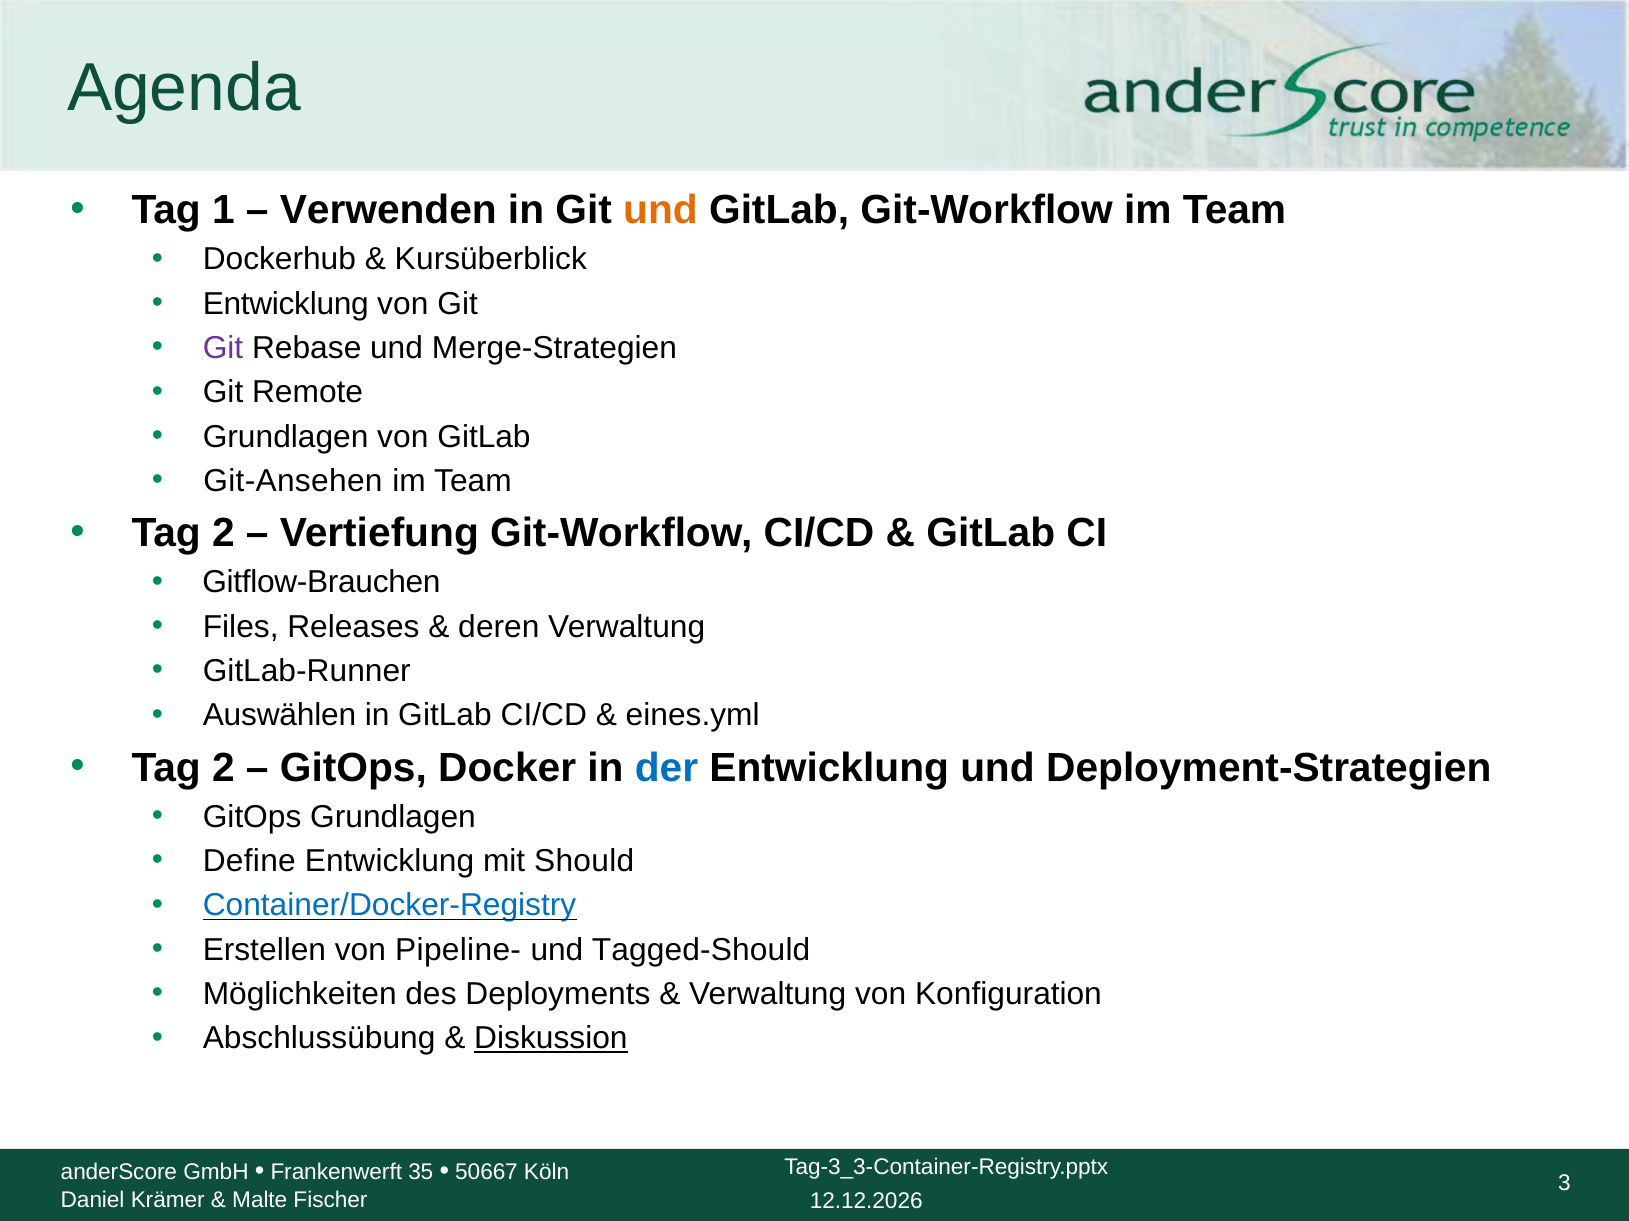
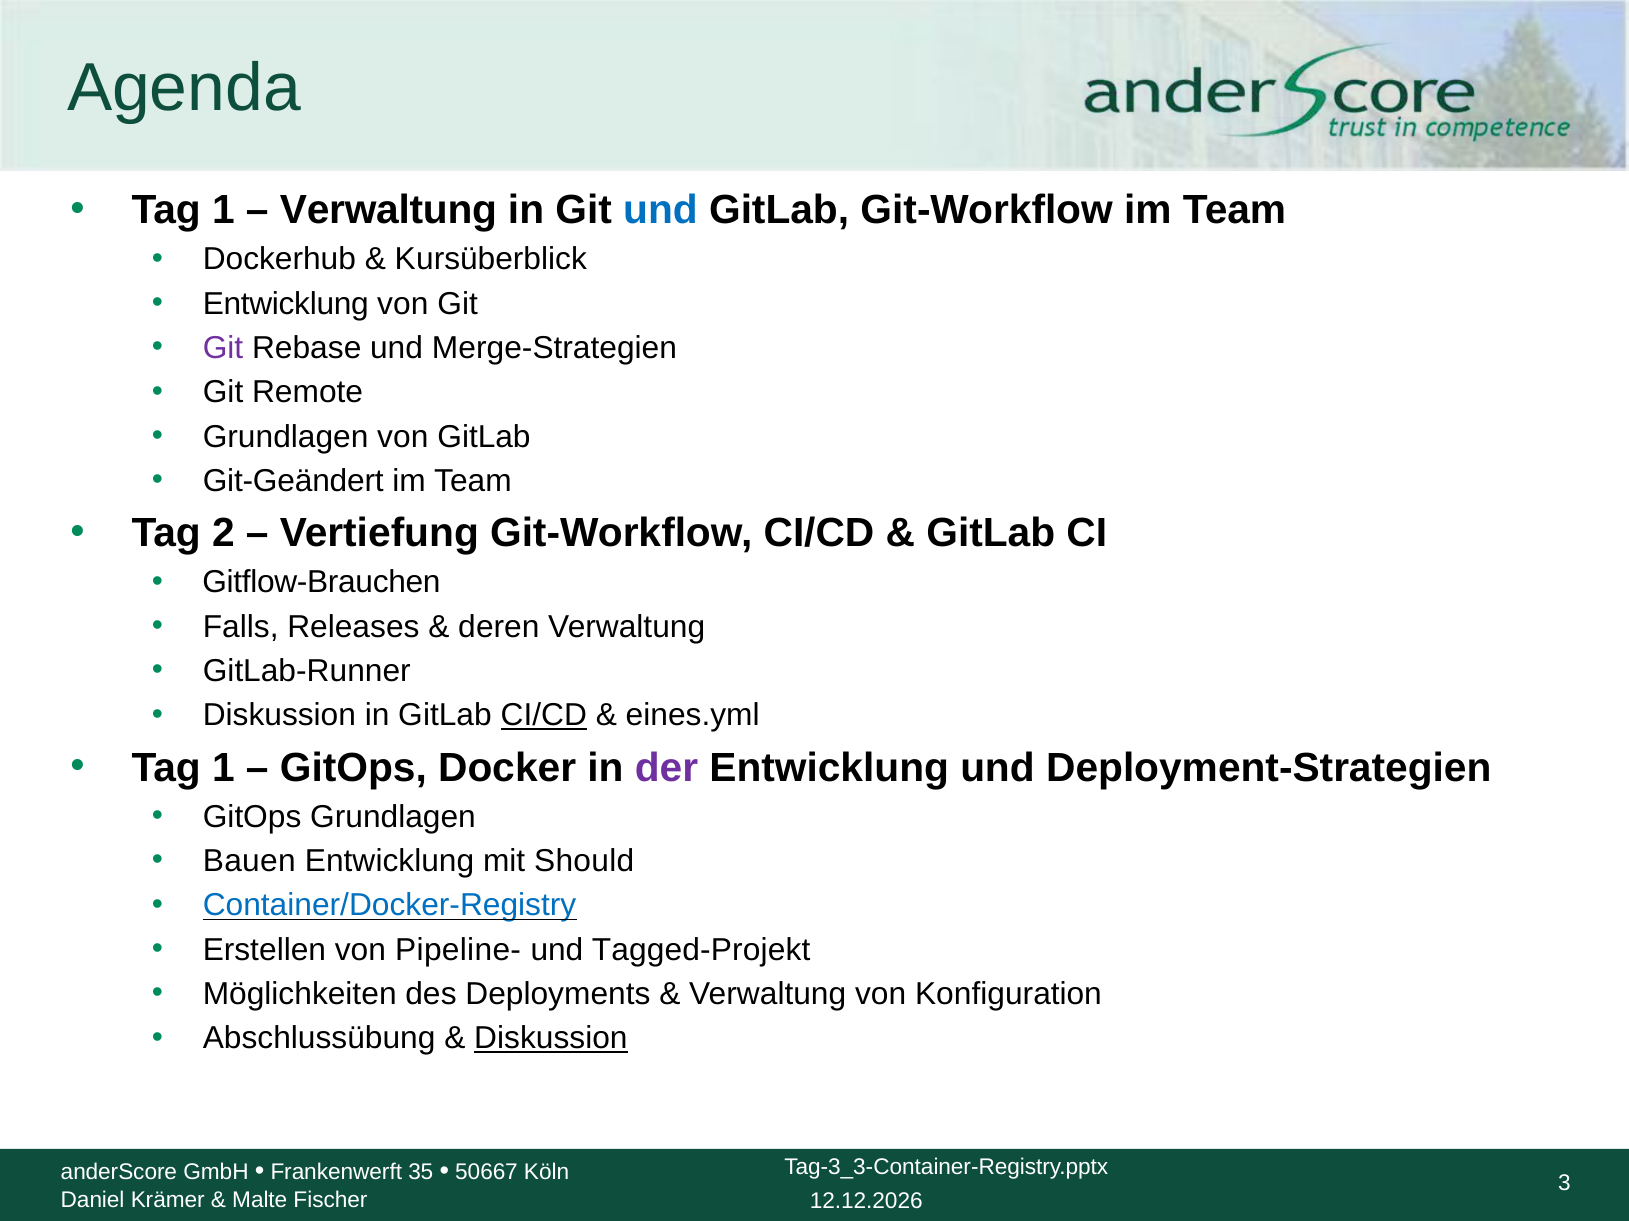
Verwenden at (388, 210): Verwenden -> Verwaltung
und at (661, 210) colour: orange -> blue
Git-Ansehen: Git-Ansehen -> Git-Geändert
Files: Files -> Falls
Auswählen at (279, 716): Auswählen -> Diskussion
CI/CD at (544, 716) underline: none -> present
2 at (223, 768): 2 -> 1
der colour: blue -> purple
Define: Define -> Bauen
Tagged-Should: Tagged-Should -> Tagged-Projekt
